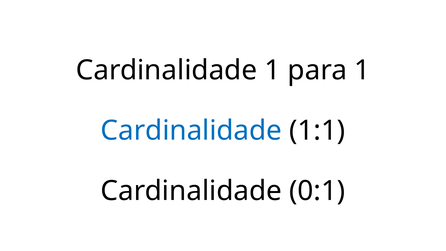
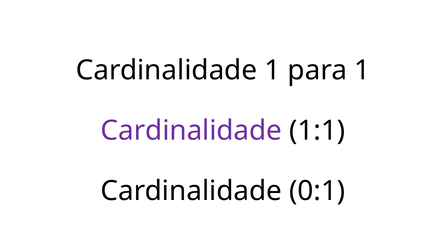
Cardinalidade at (191, 131) colour: blue -> purple
